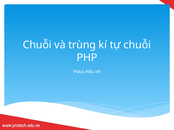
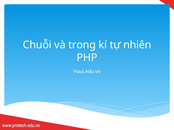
trùng: trùng -> trong
tự chuỗi: chuỗi -> nhiên
